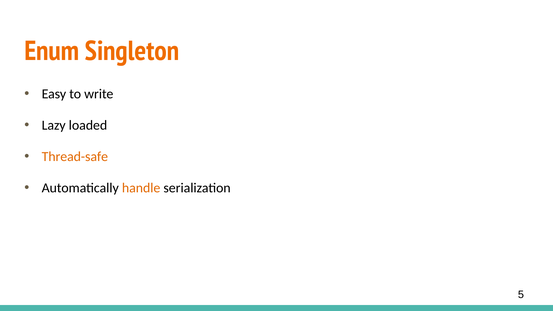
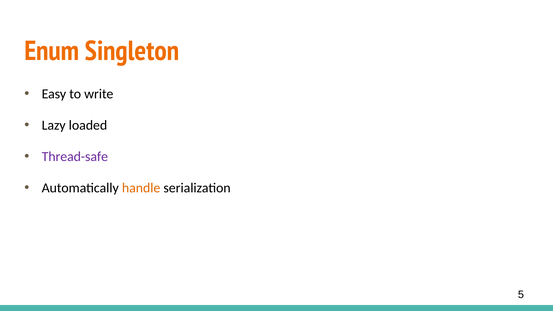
Thread-safe colour: orange -> purple
